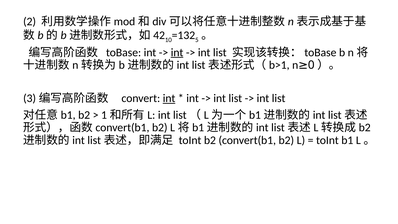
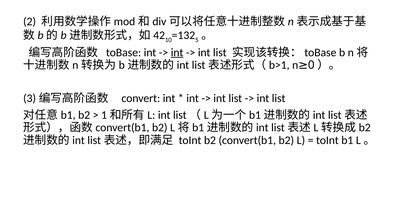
int at (169, 98) underline: present -> none
